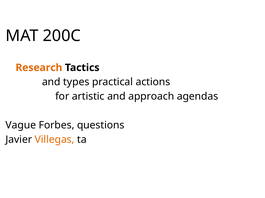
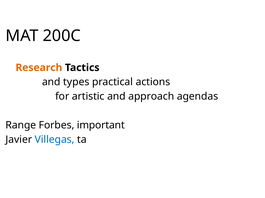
Vague: Vague -> Range
questions: questions -> important
Villegas colour: orange -> blue
